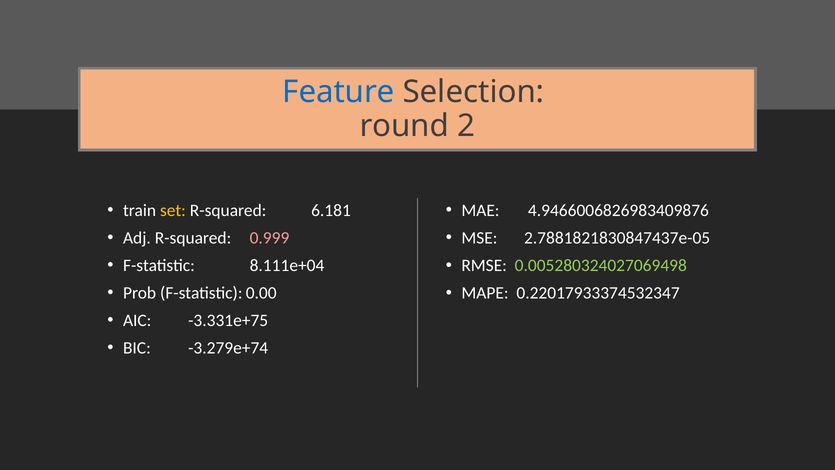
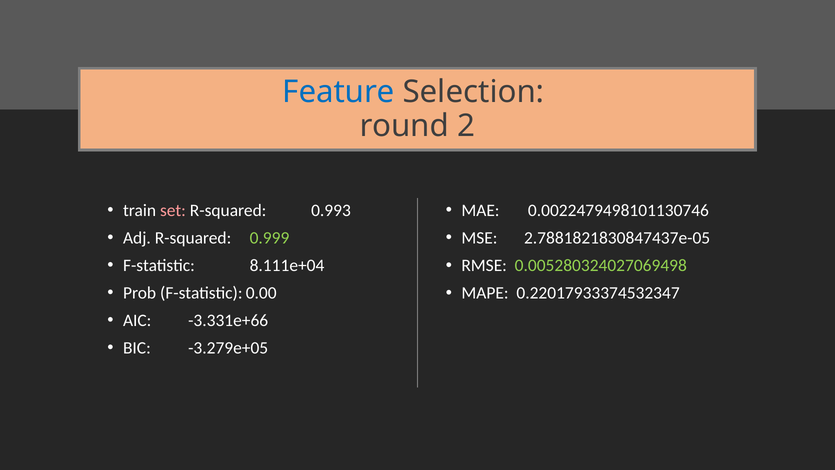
4.9466006826983409876: 4.9466006826983409876 -> 0.0022479498101130746
set colour: yellow -> pink
6.181: 6.181 -> 0.993
0.999 colour: pink -> light green
-3.331e+75: -3.331e+75 -> -3.331e+66
-3.279e+74: -3.279e+74 -> -3.279e+05
